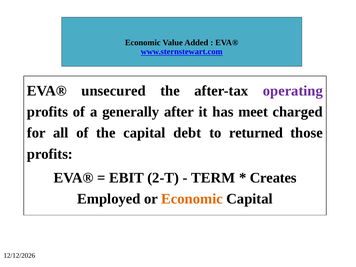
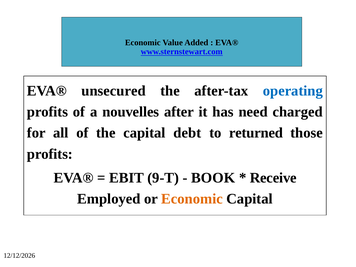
operating colour: purple -> blue
generally: generally -> nouvelles
meet: meet -> need
2-T: 2-T -> 9-T
TERM: TERM -> BOOK
Creates: Creates -> Receive
